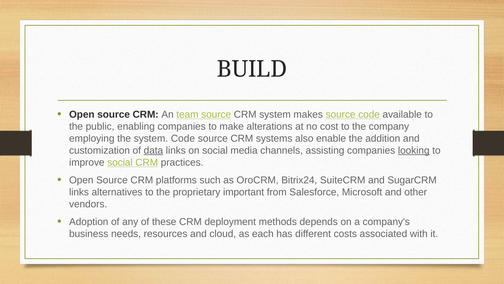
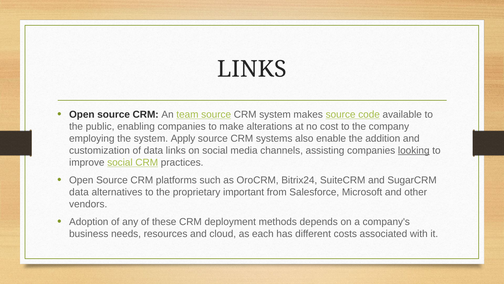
BUILD at (252, 69): BUILD -> LINKS
system Code: Code -> Apply
data at (153, 150) underline: present -> none
links at (79, 192): links -> data
